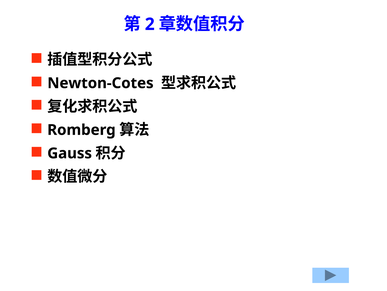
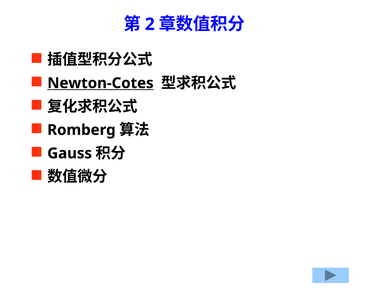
Newton-Cotes underline: none -> present
